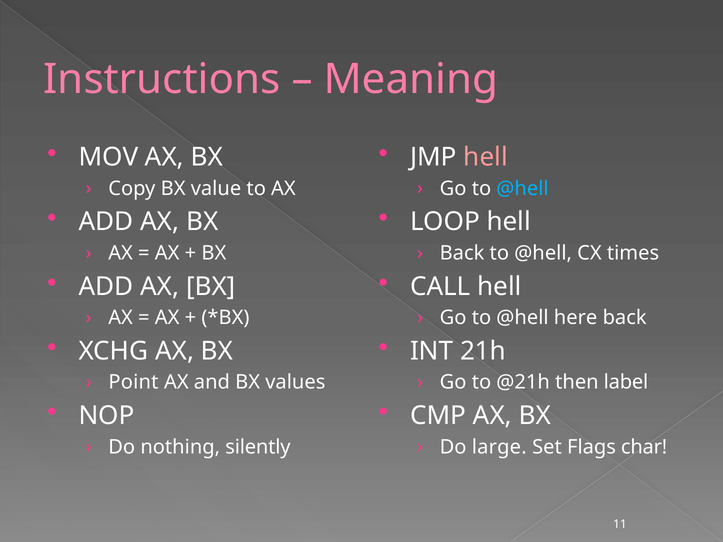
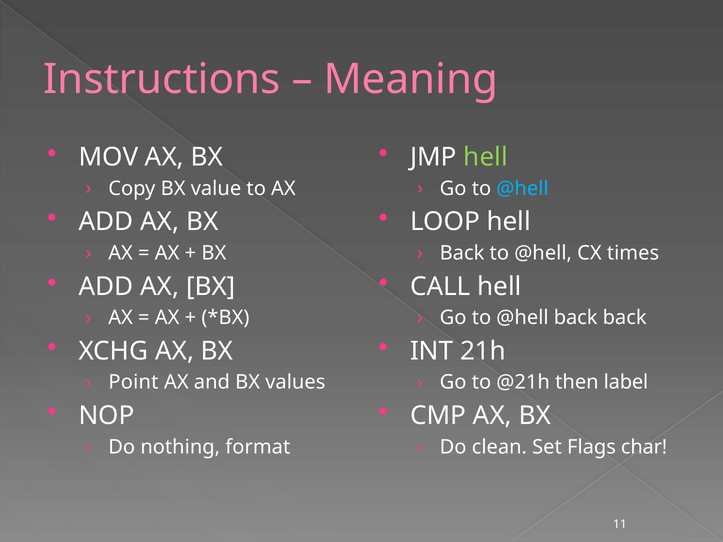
hell at (486, 157) colour: pink -> light green
@hell here: here -> back
silently: silently -> format
large: large -> clean
